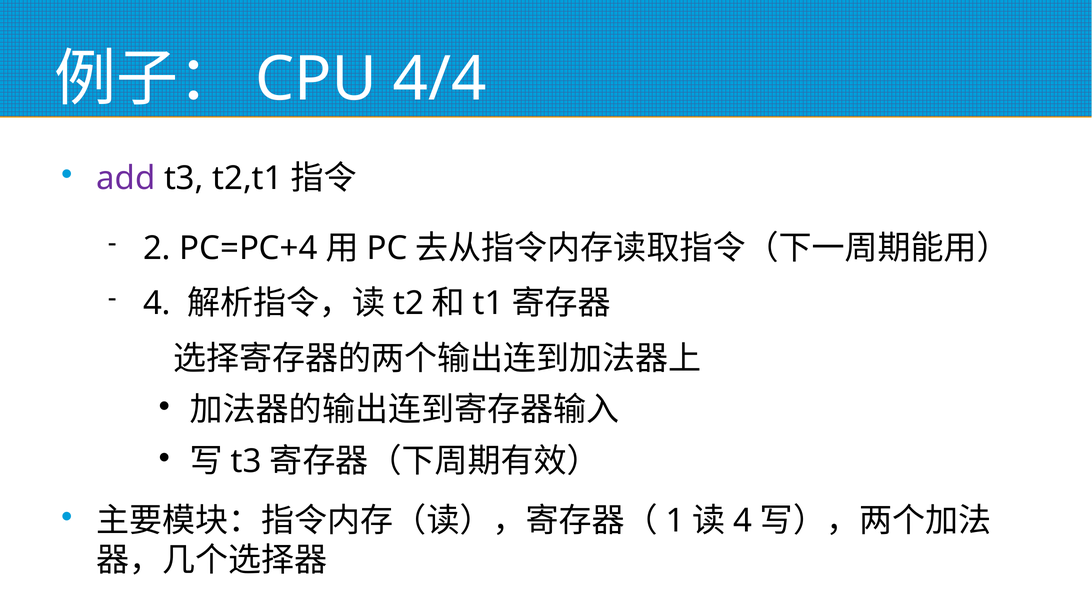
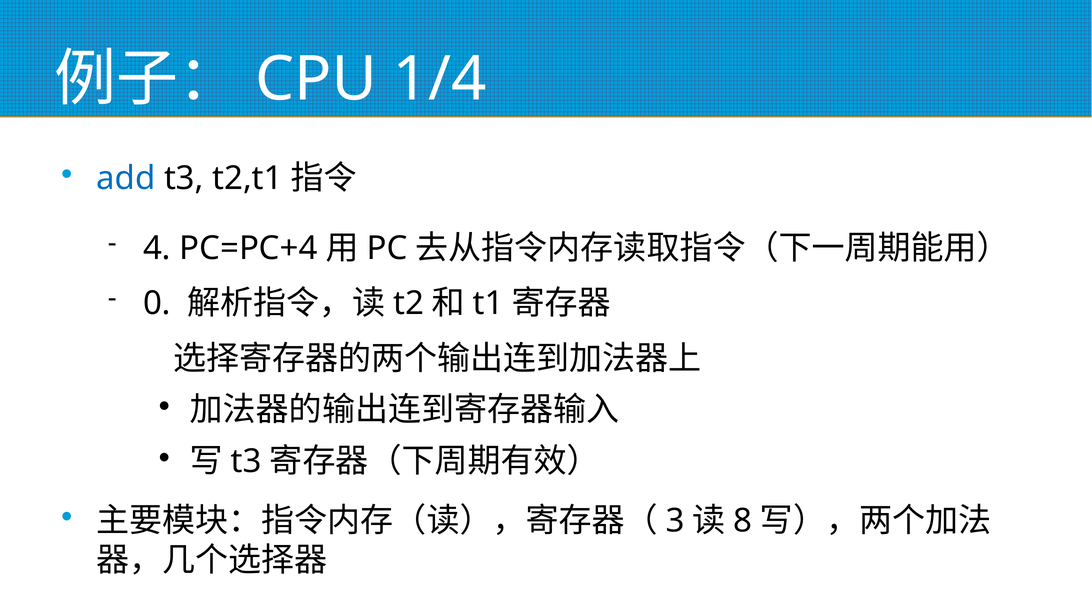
4/4: 4/4 -> 1/4
add colour: purple -> blue
2: 2 -> 4
4 at (157, 303): 4 -> 0
1: 1 -> 3
4 at (743, 520): 4 -> 8
